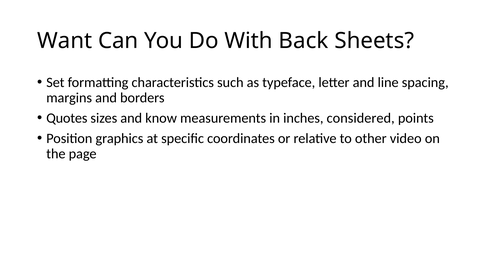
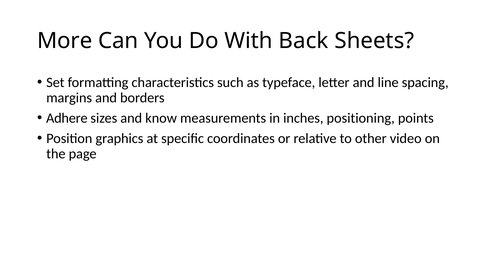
Want: Want -> More
Quotes: Quotes -> Adhere
considered: considered -> positioning
